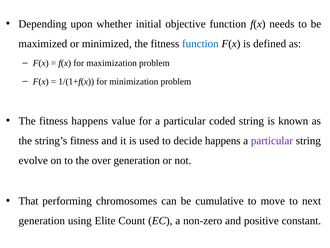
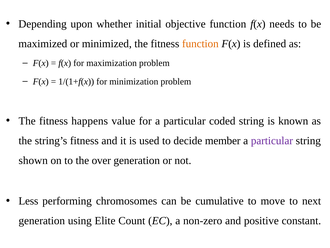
function at (200, 44) colour: blue -> orange
decide happens: happens -> member
evolve: evolve -> shown
That: That -> Less
